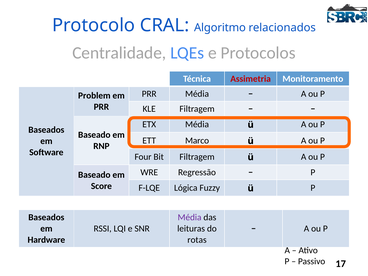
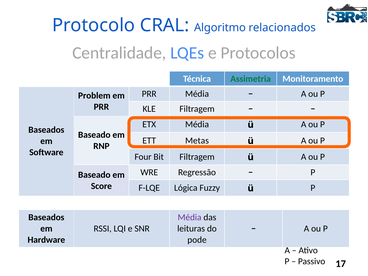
Assimetria colour: red -> green
Marco: Marco -> Metas
rotas: rotas -> pode
